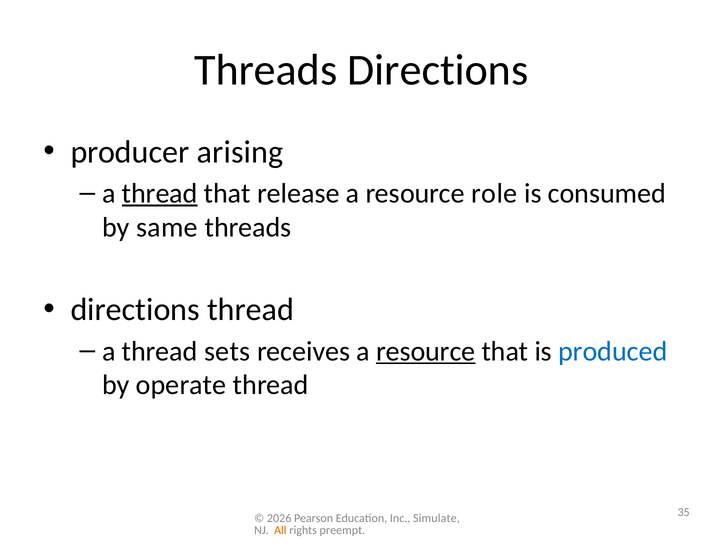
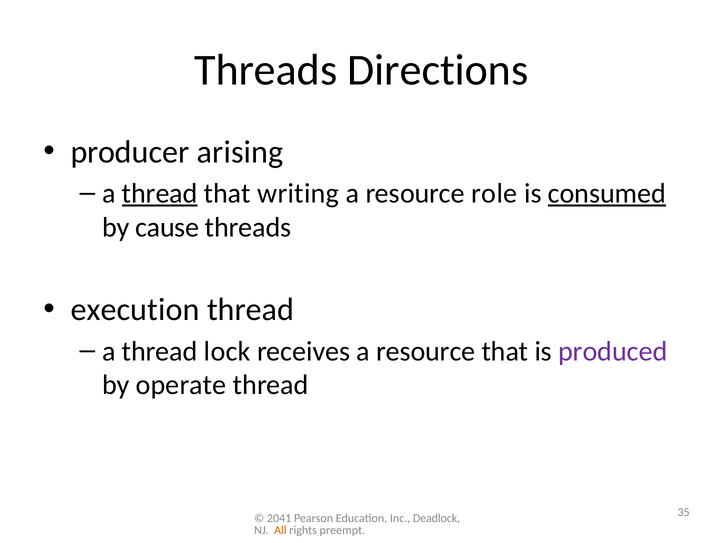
release: release -> writing
consumed underline: none -> present
same: same -> cause
directions at (135, 309): directions -> execution
sets: sets -> lock
resource at (426, 351) underline: present -> none
produced colour: blue -> purple
2026: 2026 -> 2041
Simulate: Simulate -> Deadlock
